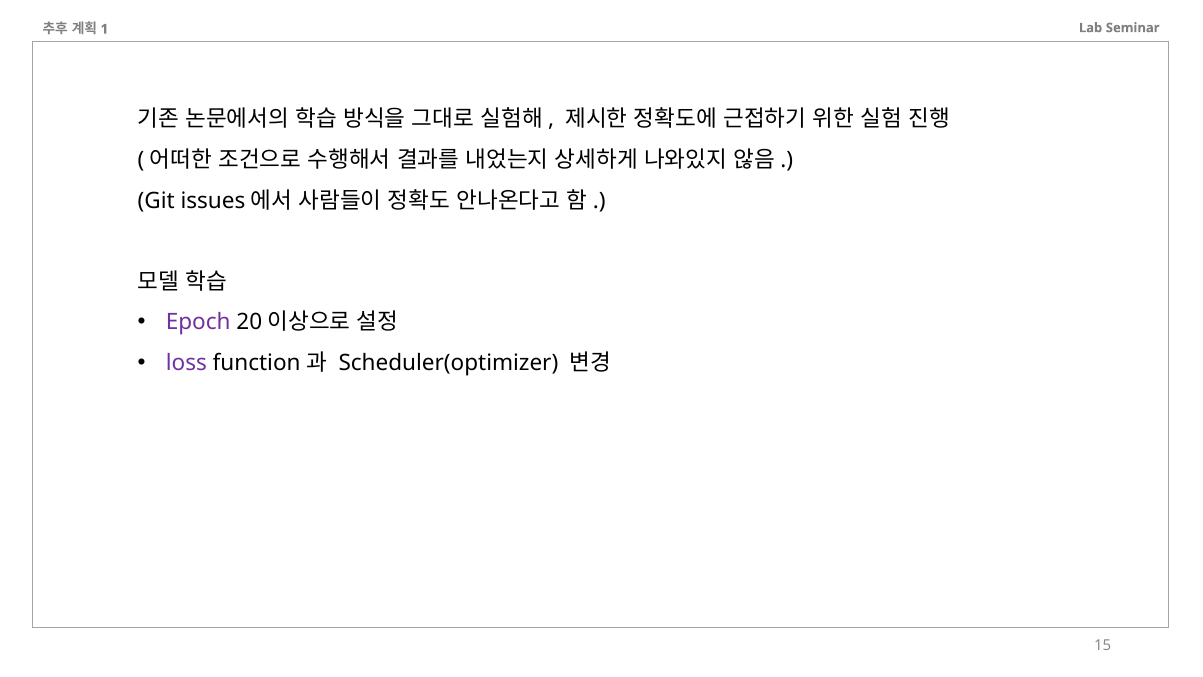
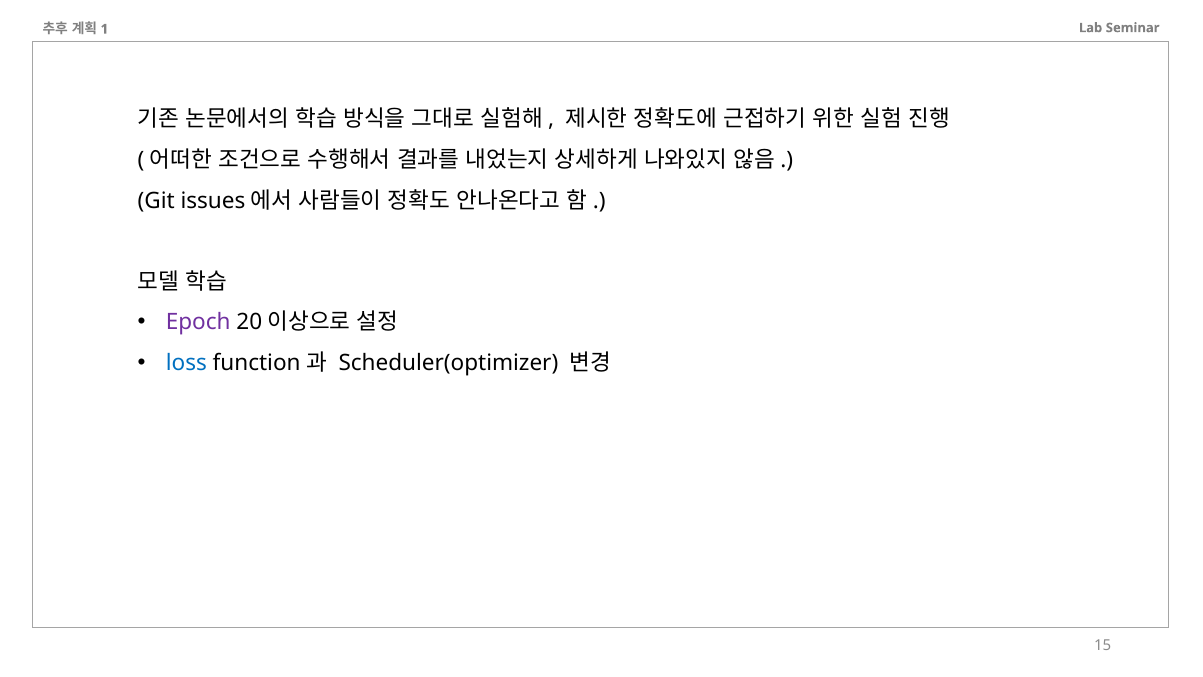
loss colour: purple -> blue
